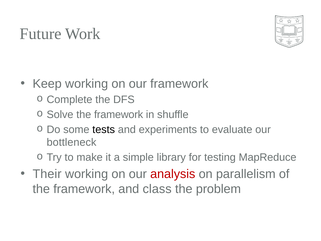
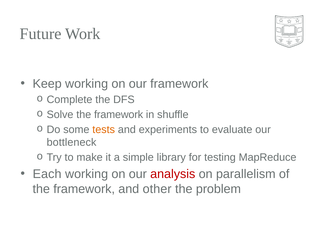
tests colour: black -> orange
Their: Their -> Each
class: class -> other
